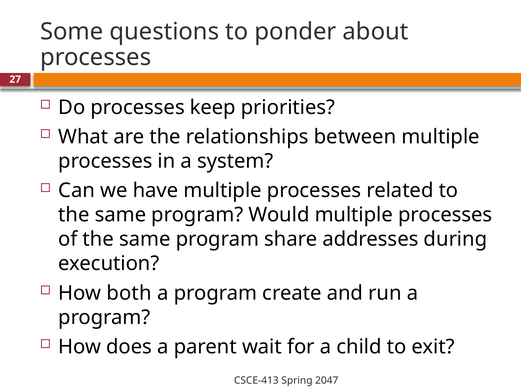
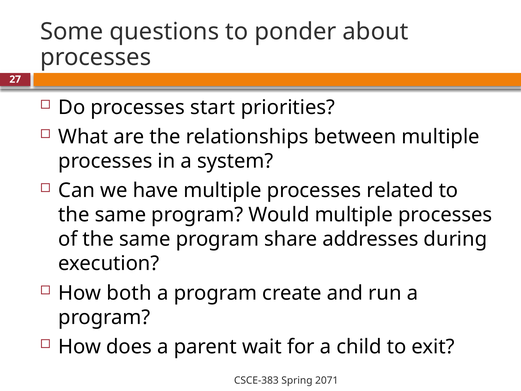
keep: keep -> start
CSCE-413: CSCE-413 -> CSCE-383
2047: 2047 -> 2071
